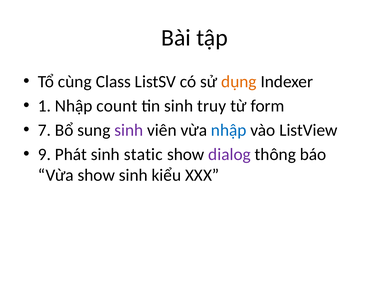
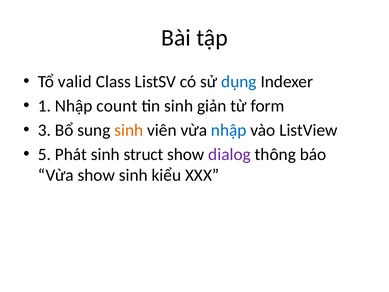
cùng: cùng -> valid
dụng colour: orange -> blue
truy: truy -> giản
7: 7 -> 3
sinh at (129, 130) colour: purple -> orange
9: 9 -> 5
static: static -> struct
